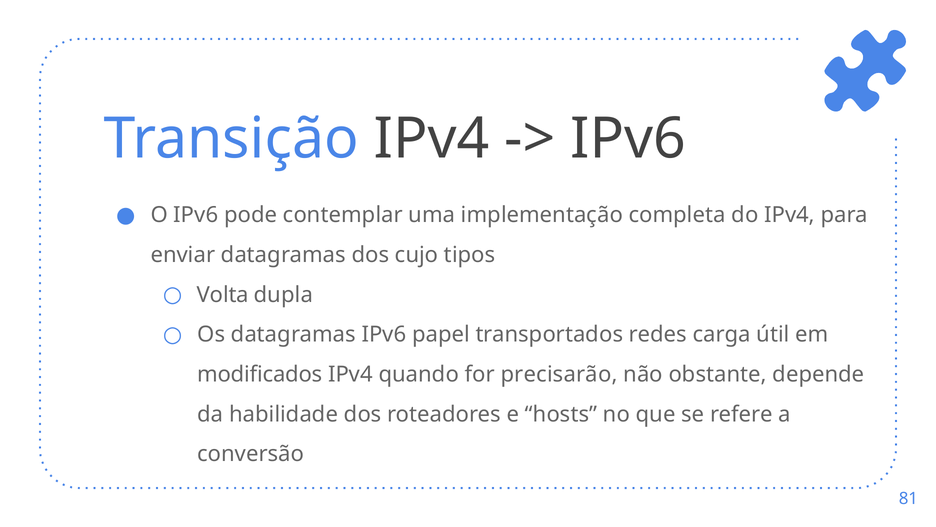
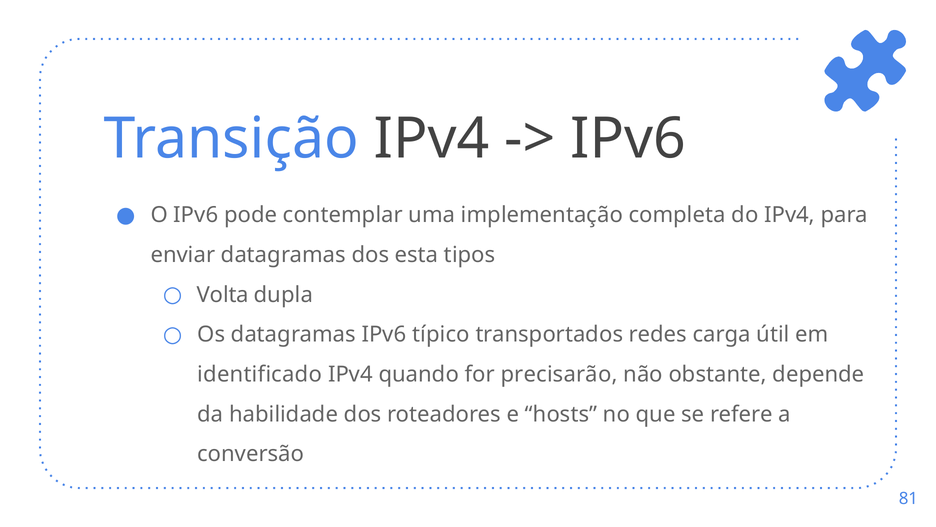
cujo: cujo -> esta
papel: papel -> típico
modificados: modificados -> identificado
